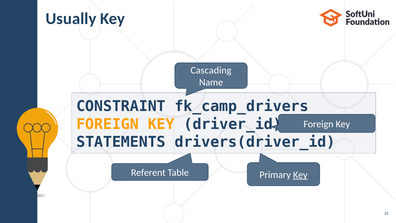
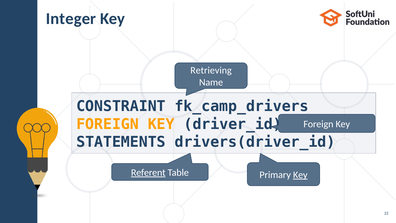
Usually: Usually -> Integer
Cascading: Cascading -> Retrieving
Referent underline: none -> present
